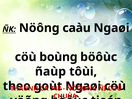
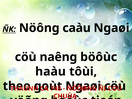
boùng: boùng -> naêng
ñaùp: ñaùp -> haàu
